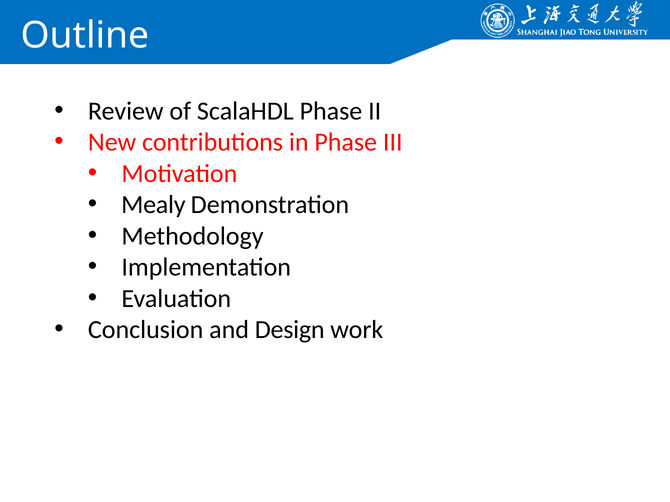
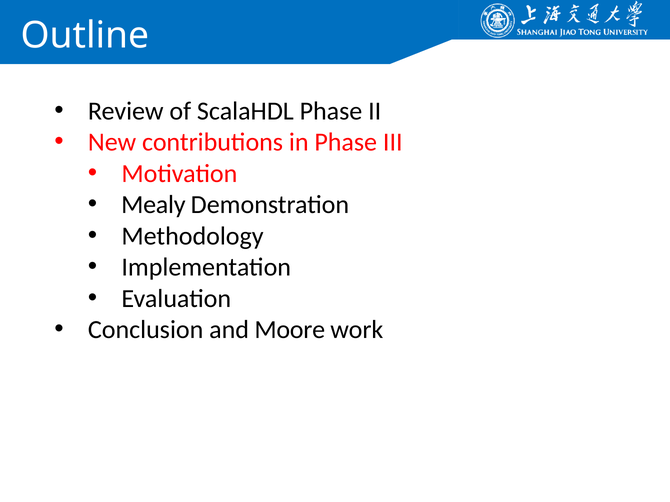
Design: Design -> Moore
